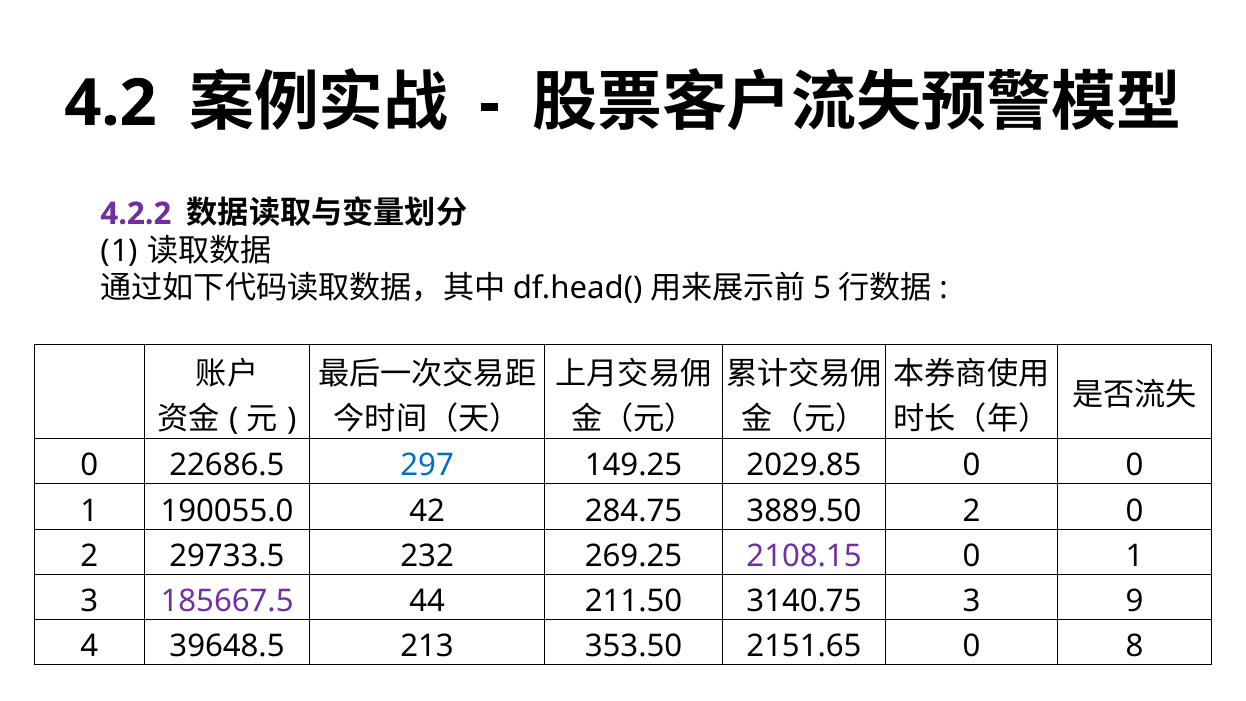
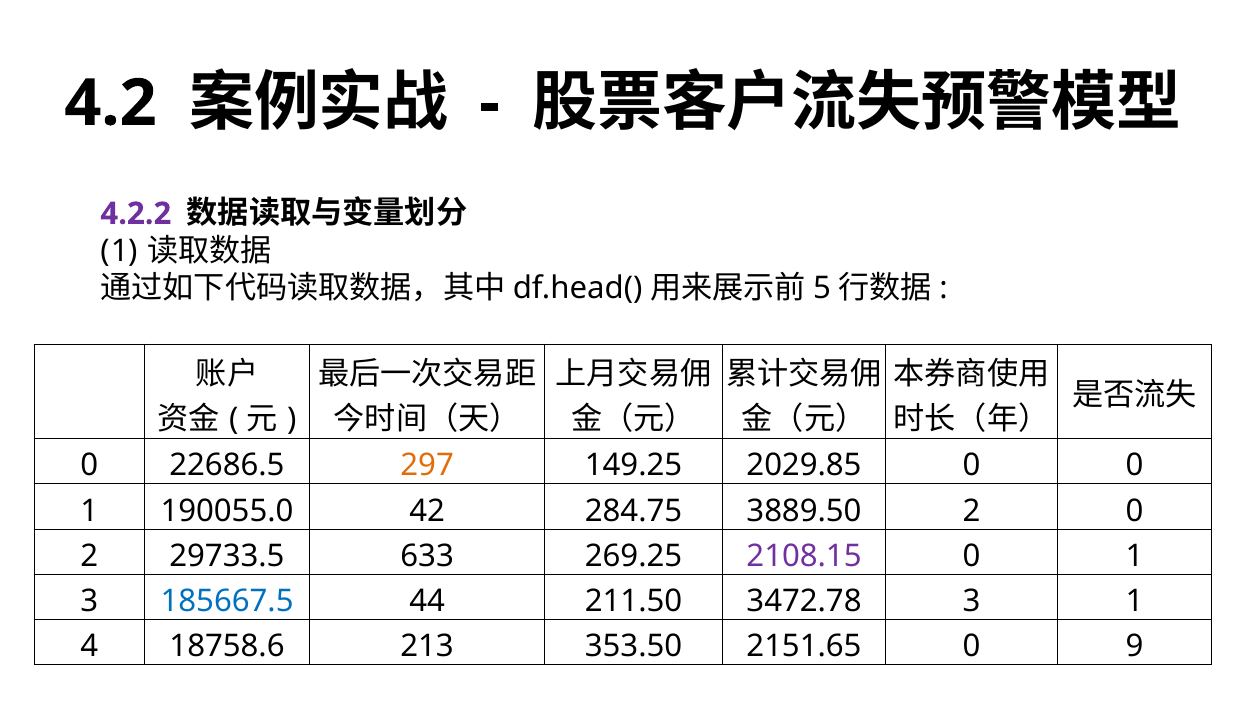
297 colour: blue -> orange
232: 232 -> 633
185667.5 colour: purple -> blue
3140.75: 3140.75 -> 3472.78
3 9: 9 -> 1
39648.5: 39648.5 -> 18758.6
8: 8 -> 9
